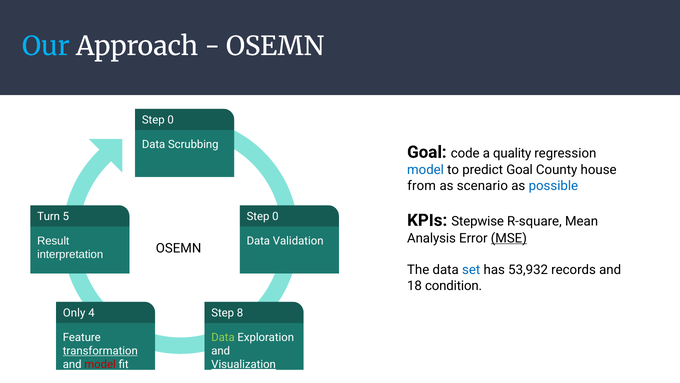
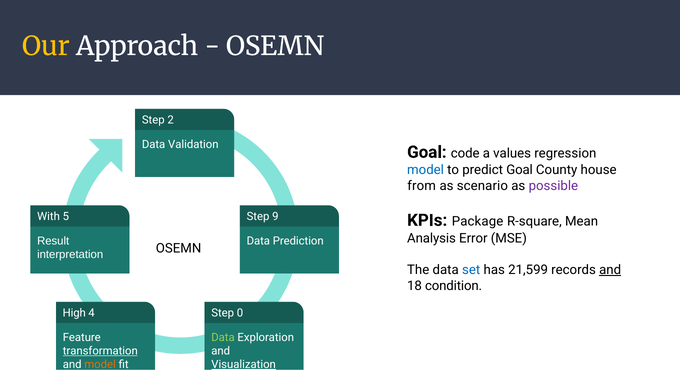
Our colour: light blue -> yellow
0 at (171, 120): 0 -> 2
Scrubbing: Scrubbing -> Validation
quality: quality -> values
possible colour: blue -> purple
Turn: Turn -> With
0 at (275, 216): 0 -> 9
Stepwise: Stepwise -> Package
MSE underline: present -> none
Validation: Validation -> Prediction
53,932: 53,932 -> 21,599
and at (610, 270) underline: none -> present
Only: Only -> High
8: 8 -> 0
model at (100, 364) colour: red -> orange
